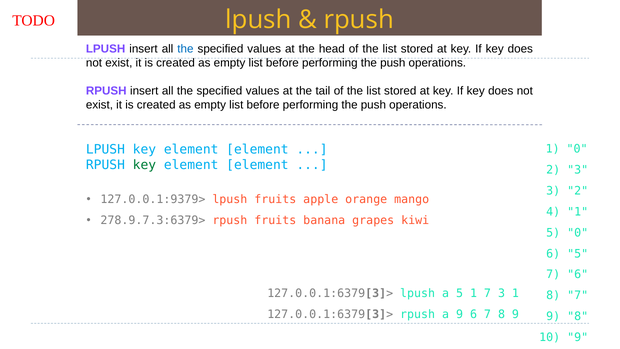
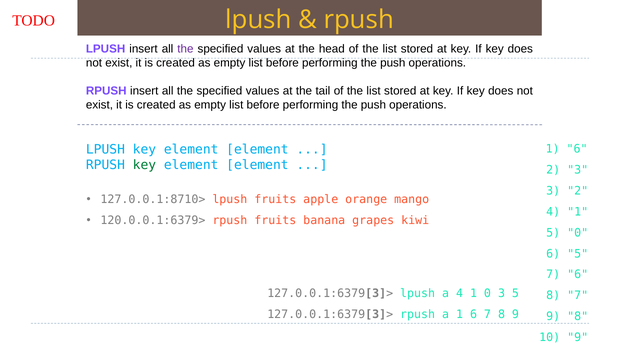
the at (185, 49) colour: blue -> purple
0 at (577, 149): 0 -> 6
127.0.0.1:9379>: 127.0.0.1:9379> -> 127.0.0.1:8710>
278.9.7.3:6379>: 278.9.7.3:6379> -> 120.0.0.1:6379>
a 5: 5 -> 4
1 7: 7 -> 0
3 1: 1 -> 5
a 9: 9 -> 1
